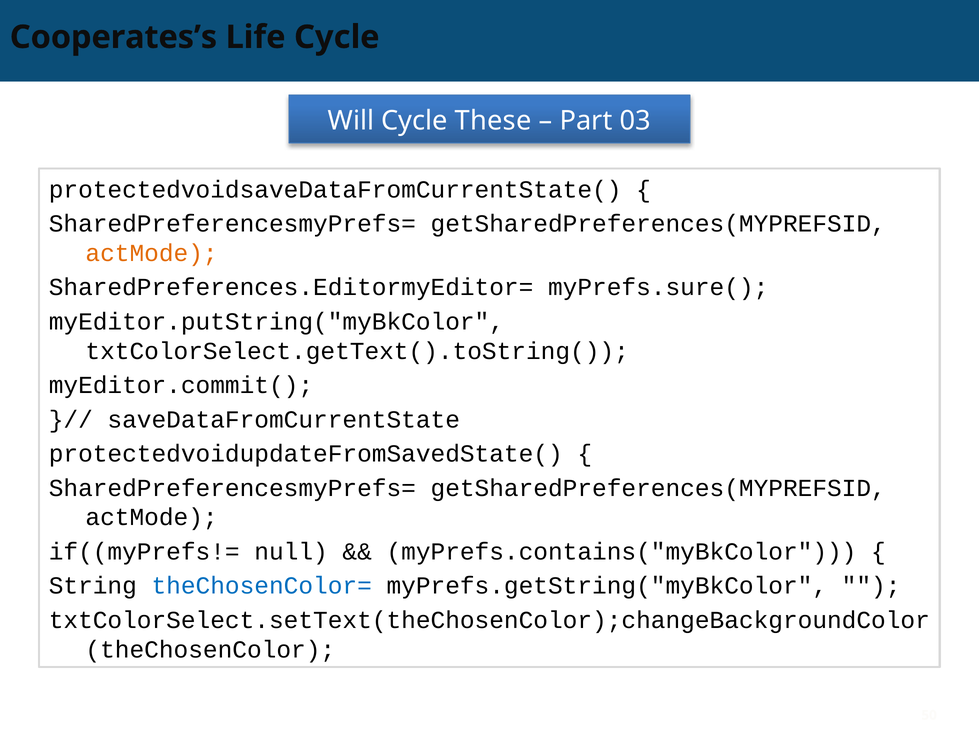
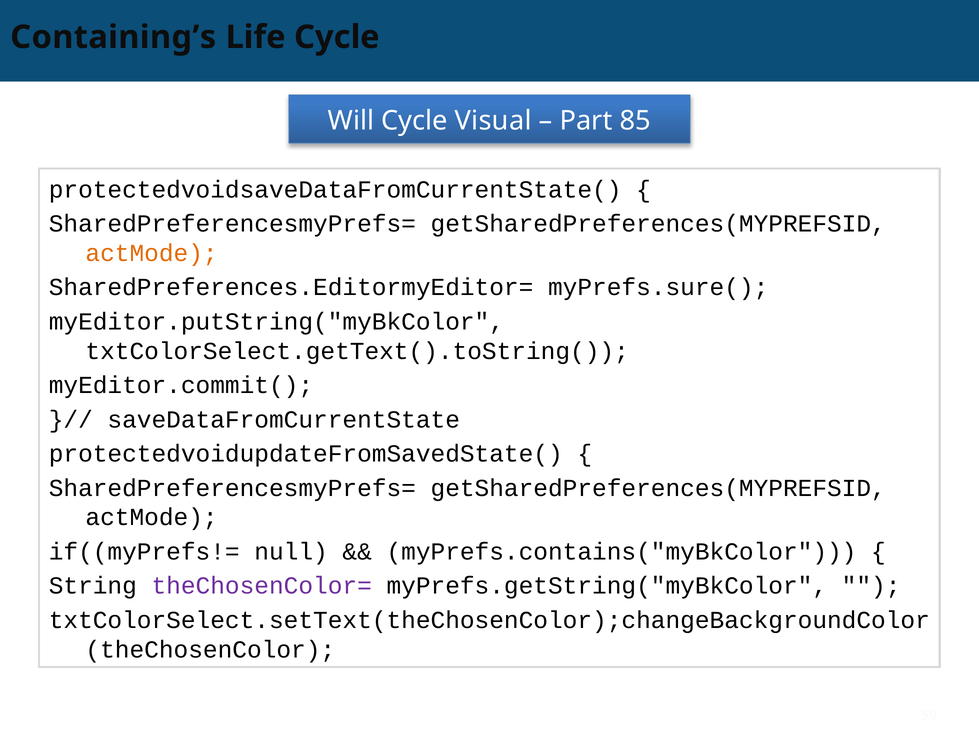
Cooperates’s: Cooperates’s -> Containing’s
These: These -> Visual
03: 03 -> 85
theChosenColor= colour: blue -> purple
